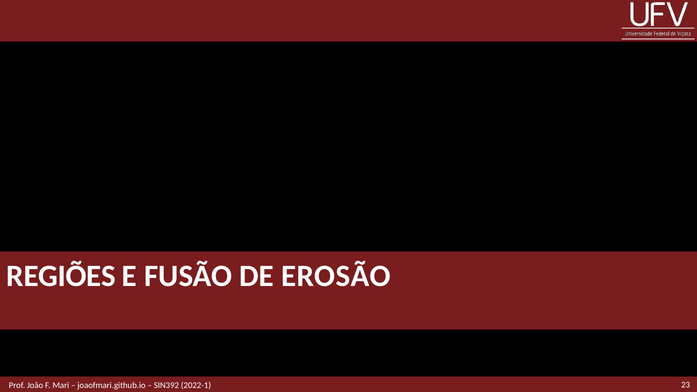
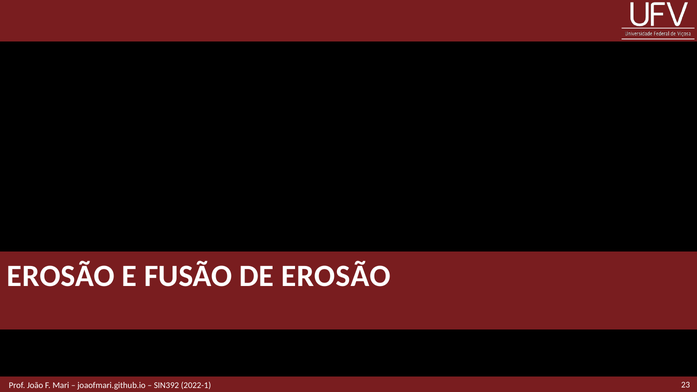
REGIÕES at (61, 276): REGIÕES -> EROSÃO
